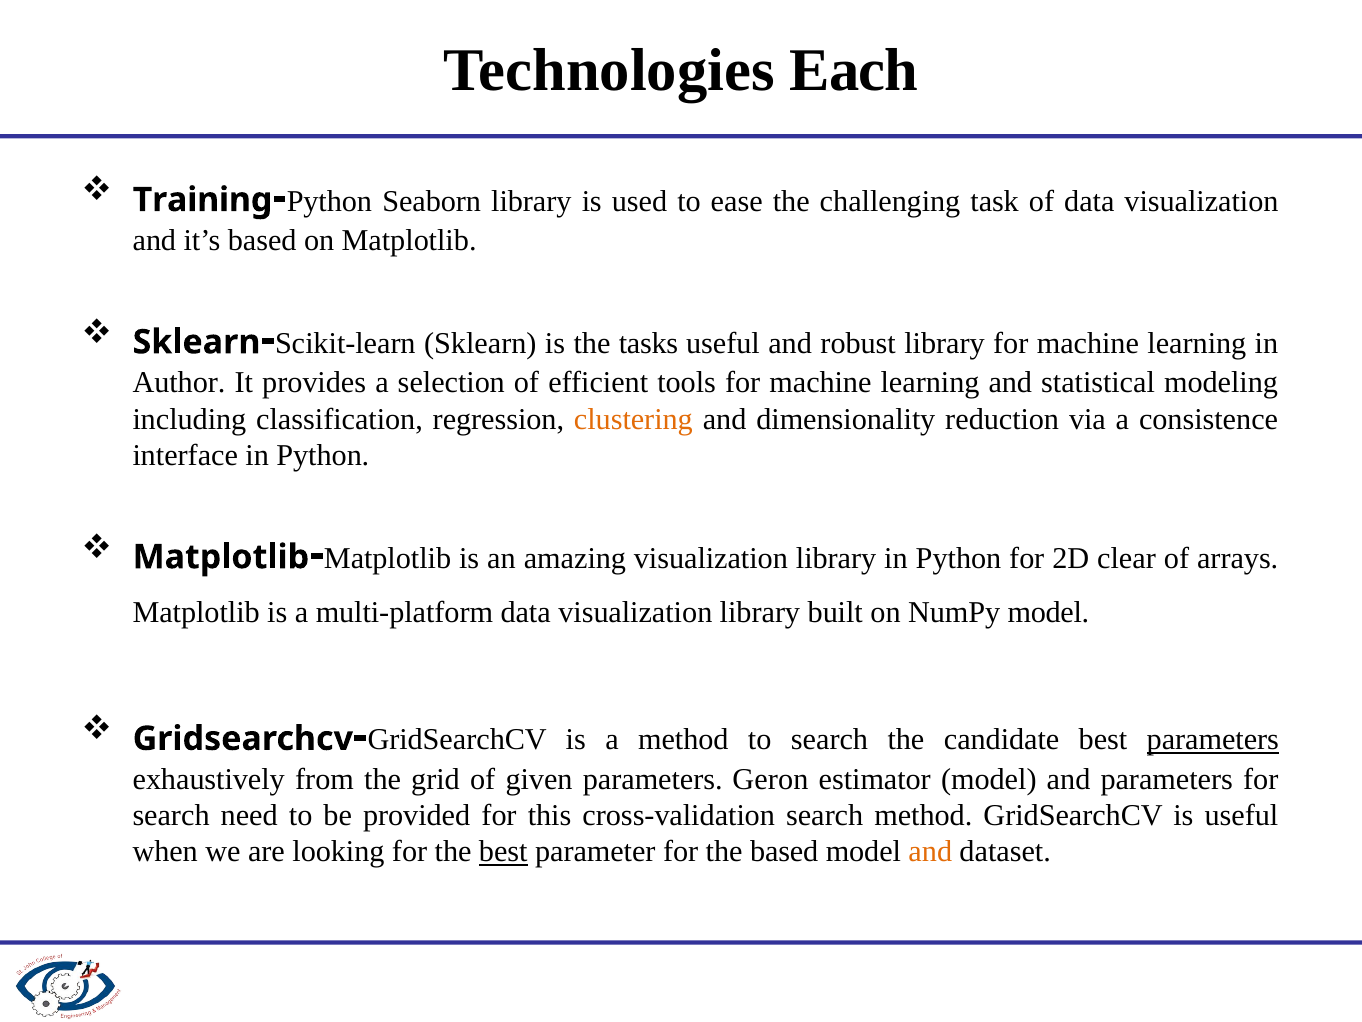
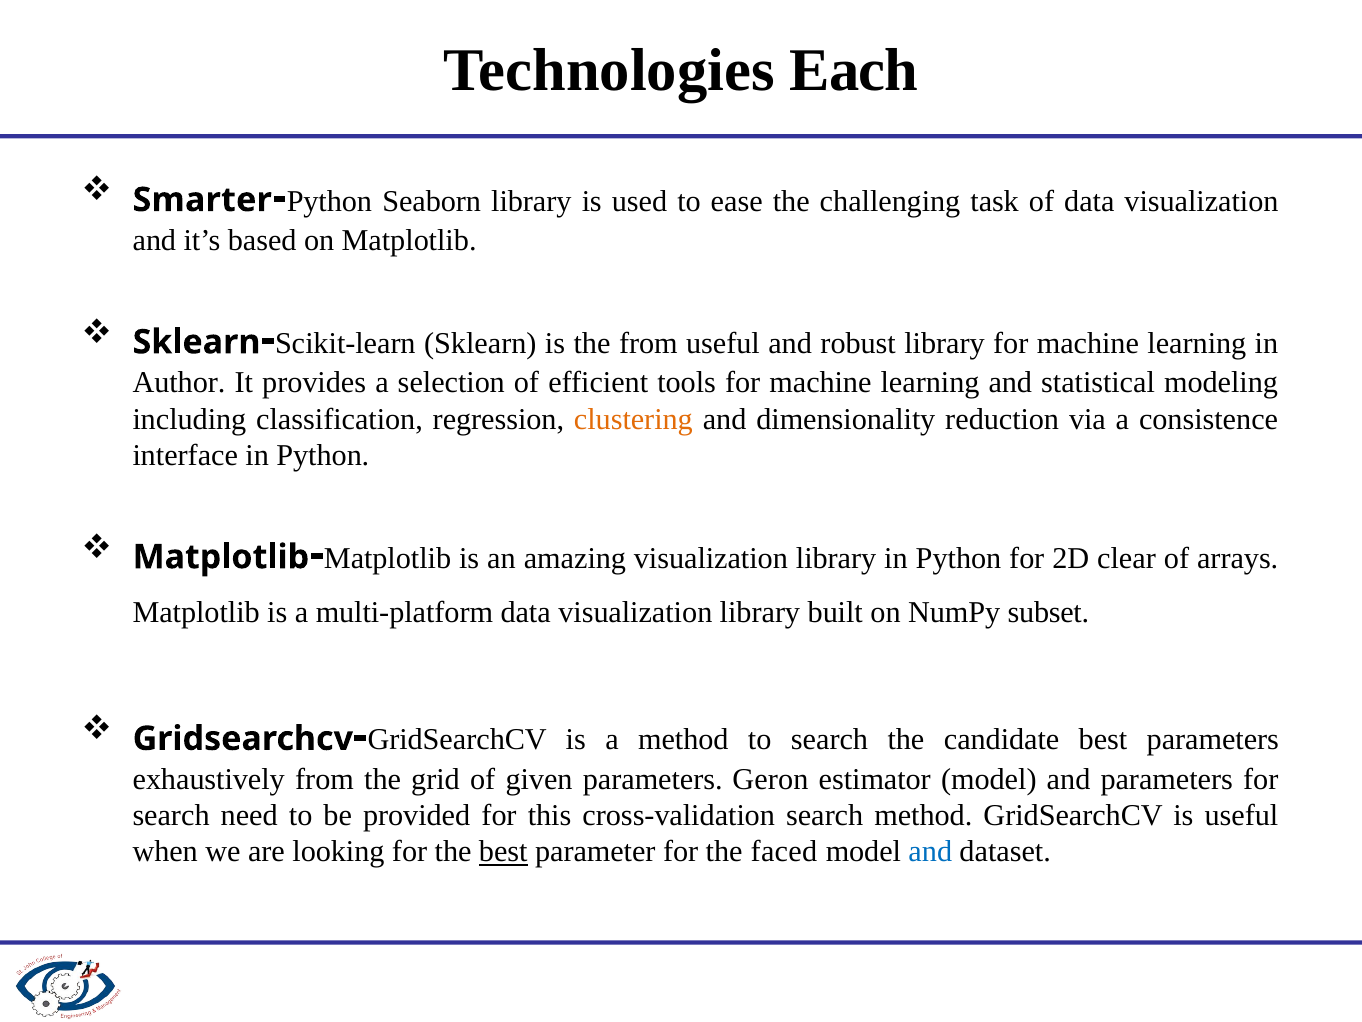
Training: Training -> Smarter
the tasks: tasks -> from
NumPy model: model -> subset
parameters at (1213, 740) underline: present -> none
the based: based -> faced
and at (930, 852) colour: orange -> blue
